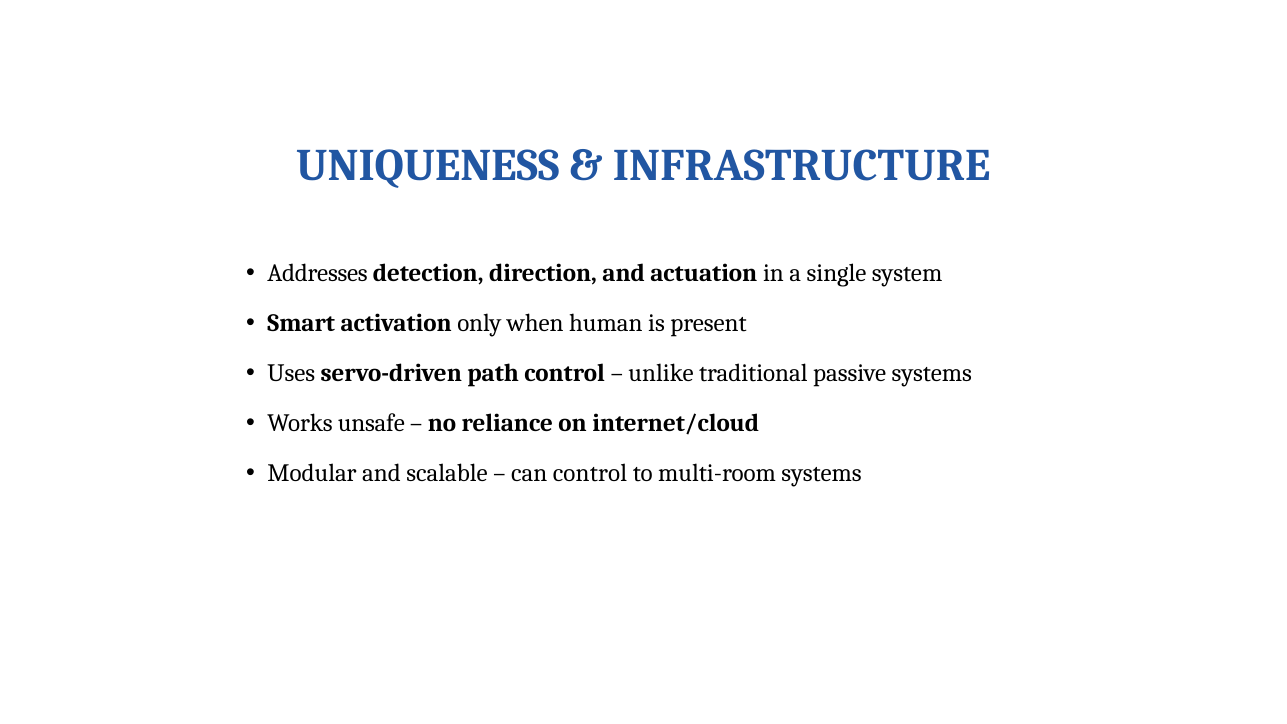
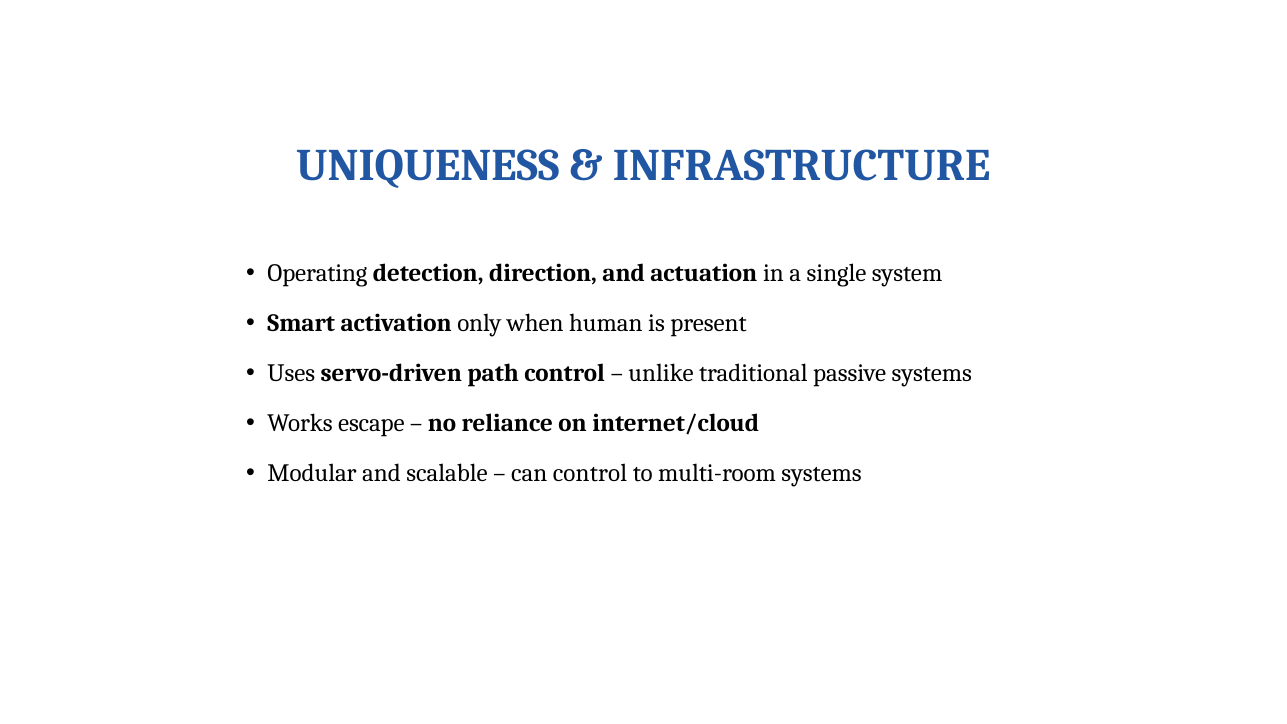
Addresses: Addresses -> Operating
unsafe: unsafe -> escape
